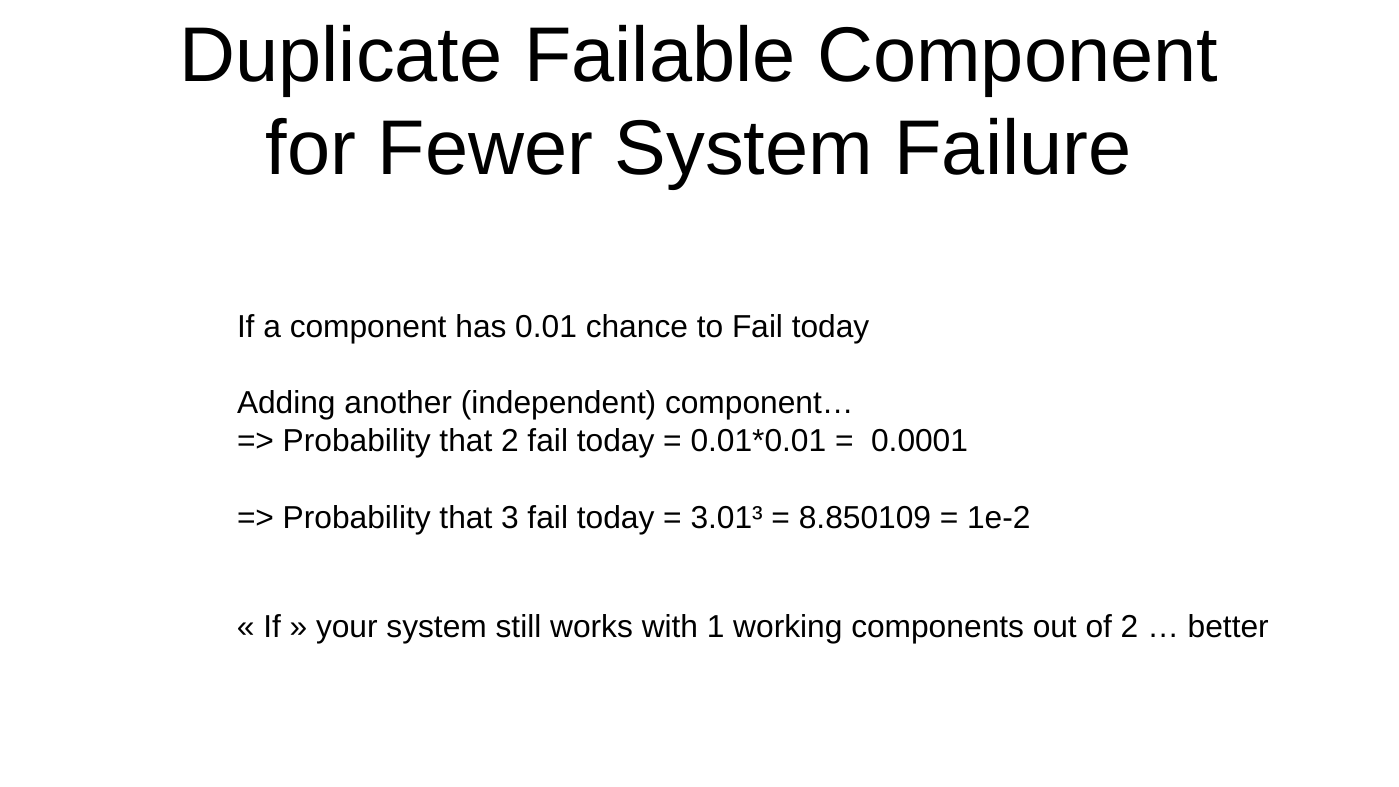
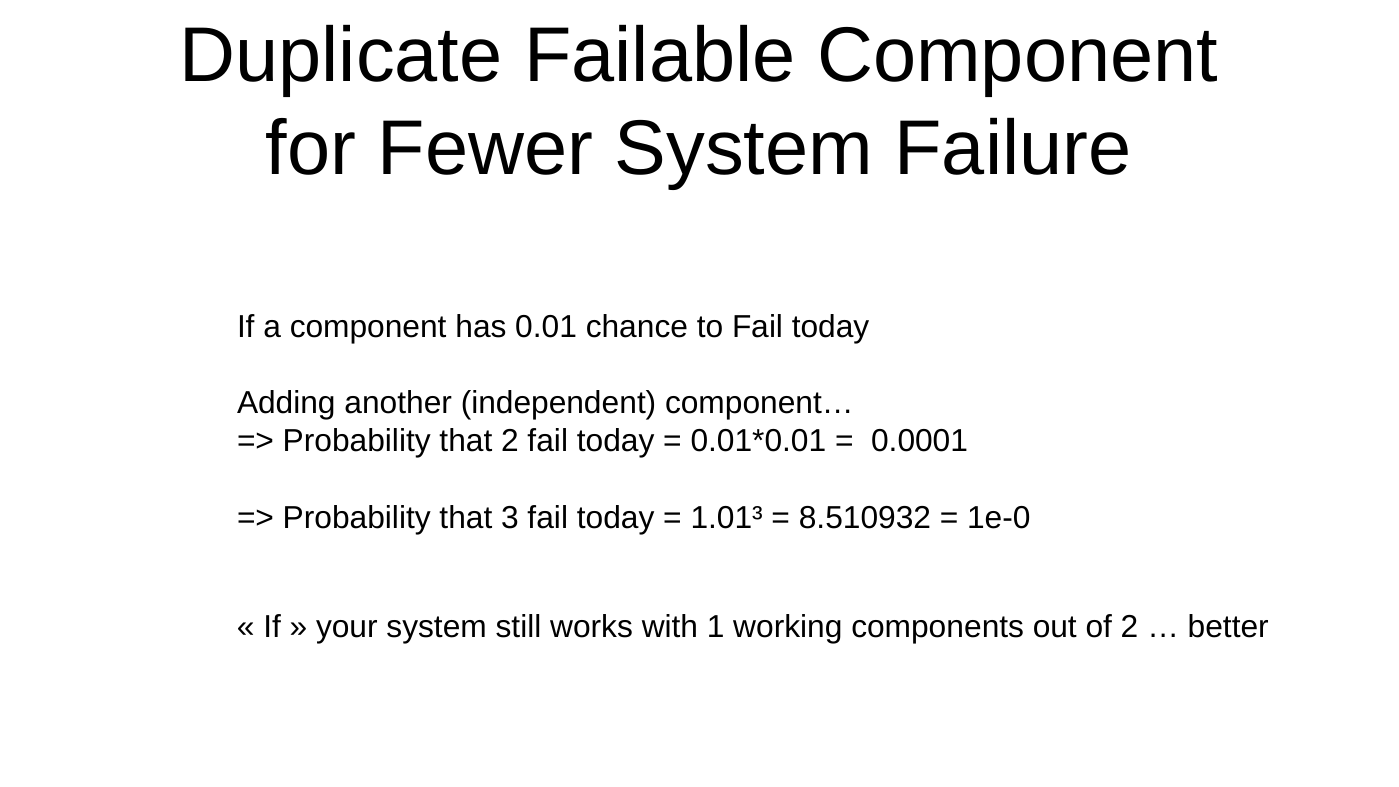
3.01³: 3.01³ -> 1.01³
8.850109: 8.850109 -> 8.510932
1e-2: 1e-2 -> 1e-0
